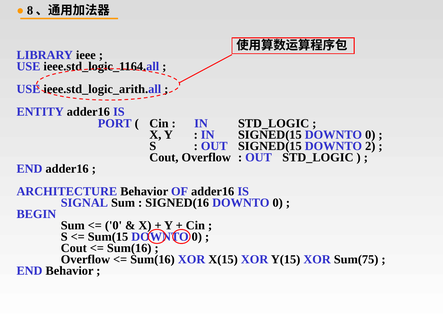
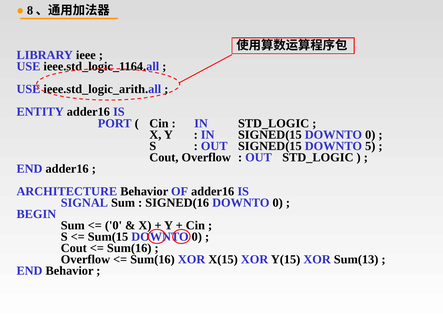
2: 2 -> 5
Sum(75: Sum(75 -> Sum(13
